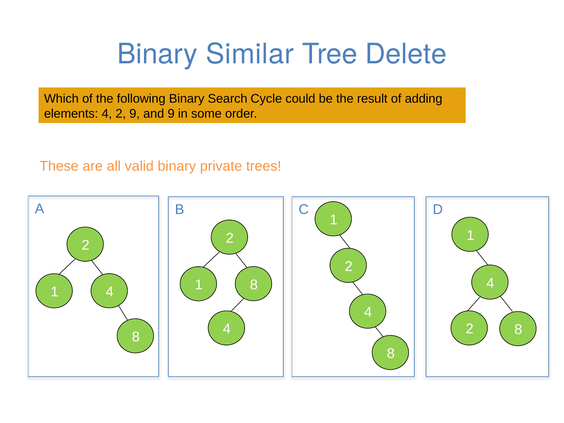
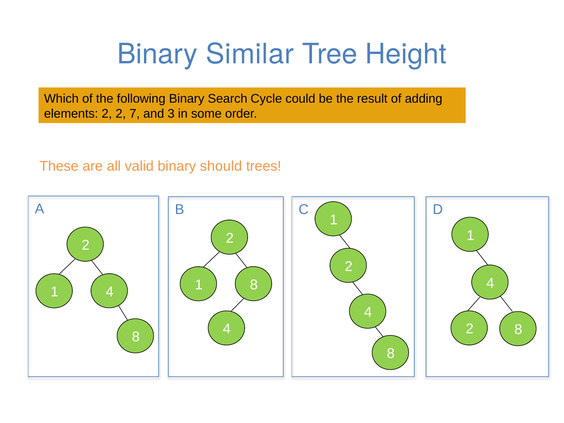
Delete: Delete -> Height
elements 4: 4 -> 2
2 9: 9 -> 7
and 9: 9 -> 3
private: private -> should
